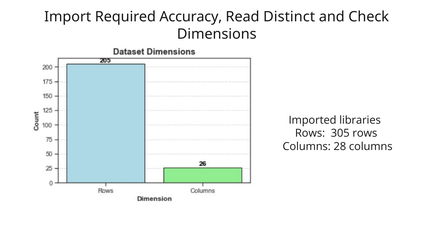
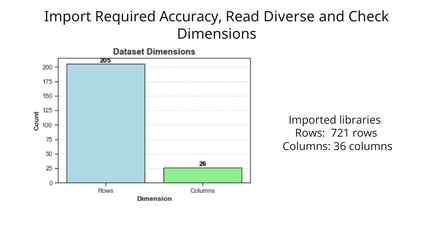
Distinct: Distinct -> Diverse
305: 305 -> 721
28: 28 -> 36
